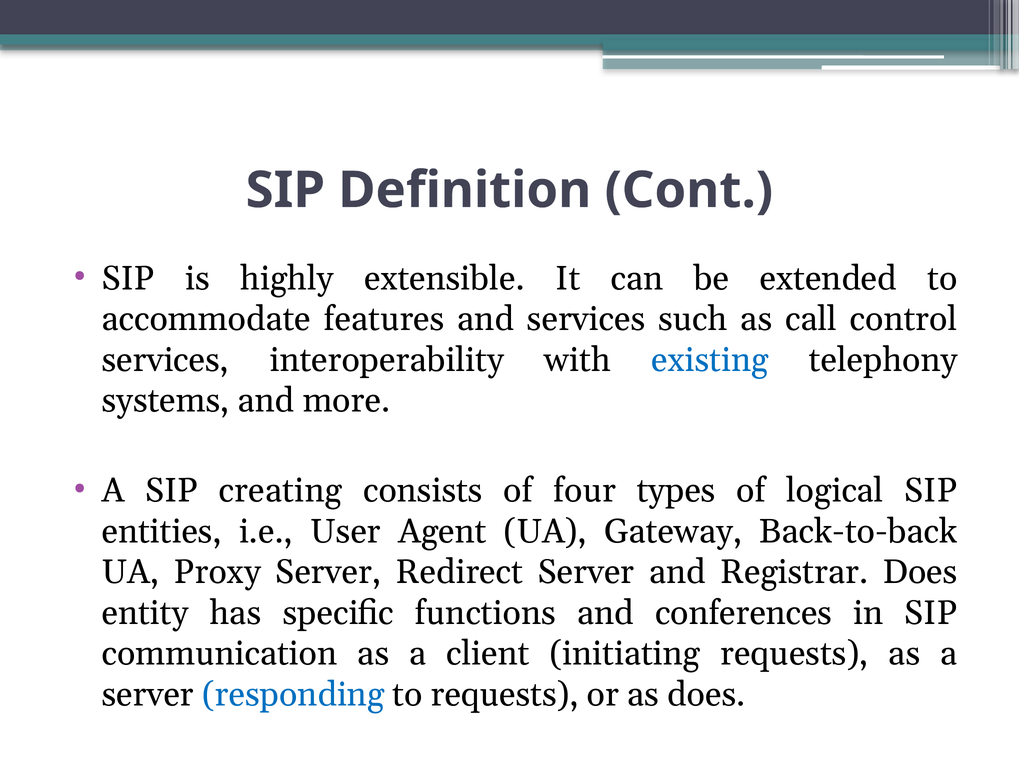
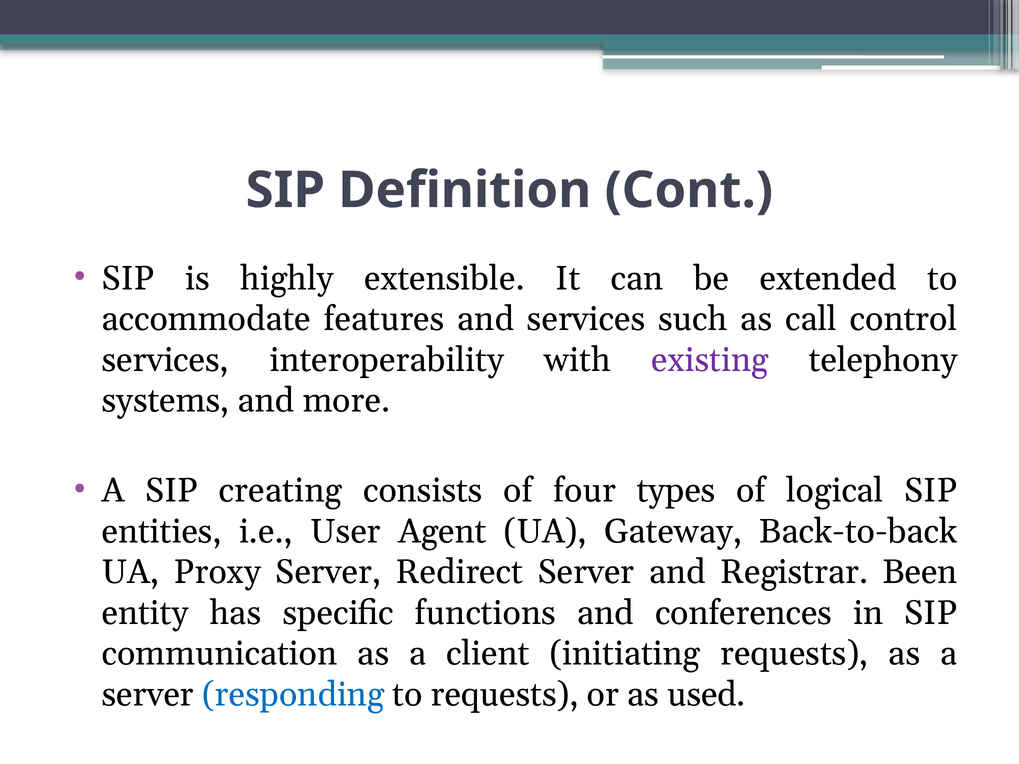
existing colour: blue -> purple
Registrar Does: Does -> Been
as does: does -> used
